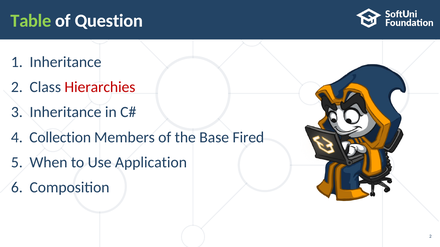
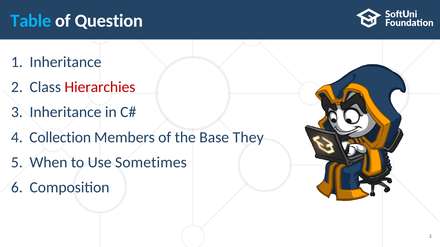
Table colour: light green -> light blue
Fired: Fired -> They
Application: Application -> Sometimes
